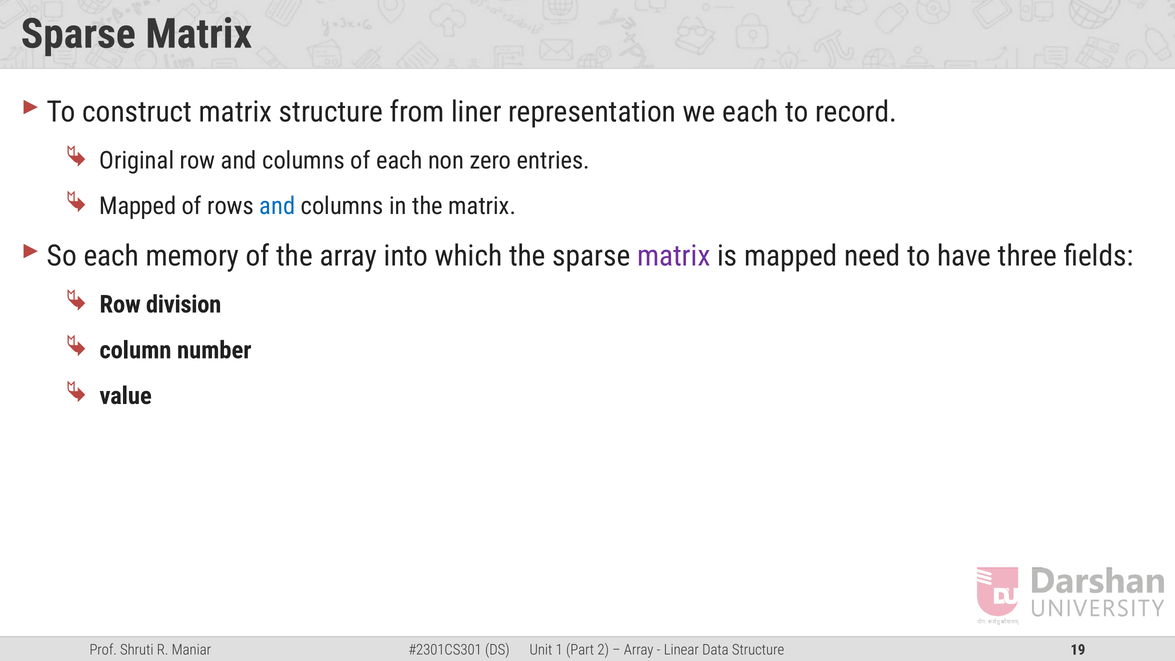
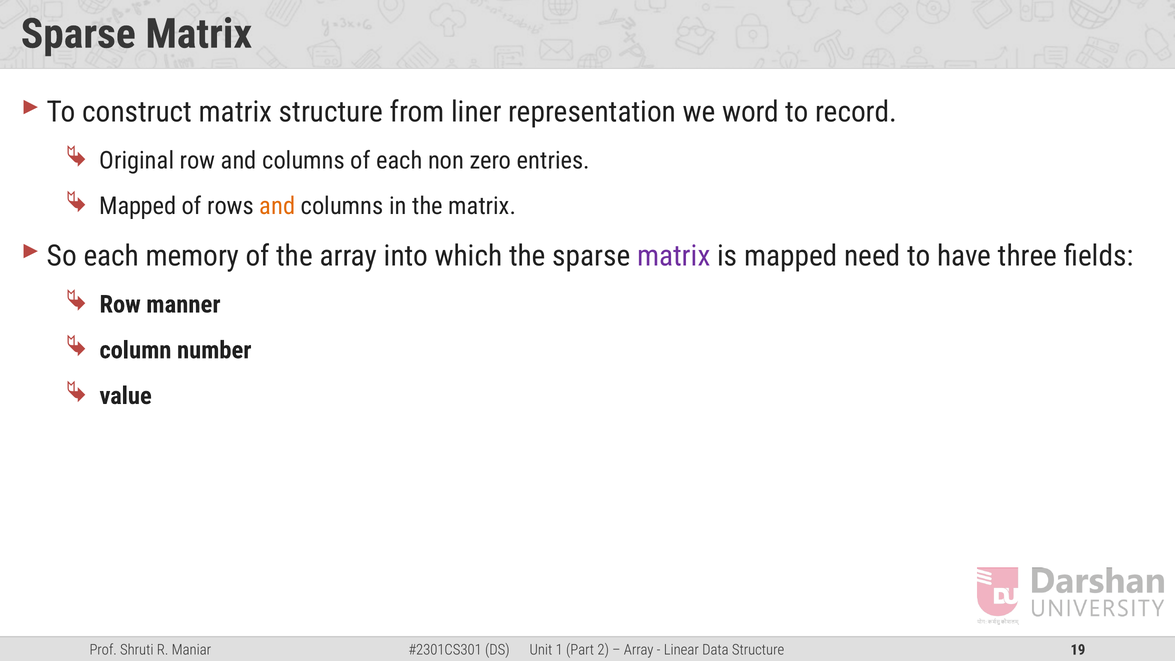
we each: each -> word
and at (277, 206) colour: blue -> orange
division: division -> manner
